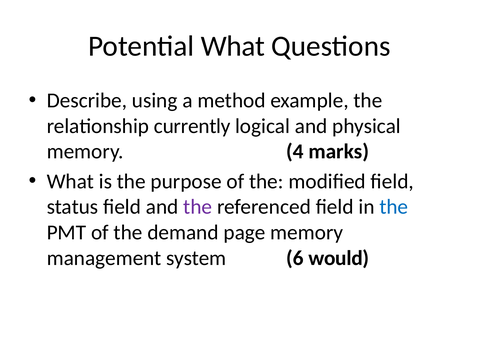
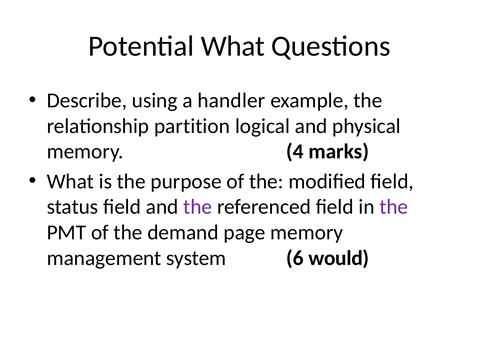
method: method -> handler
currently: currently -> partition
the at (394, 207) colour: blue -> purple
